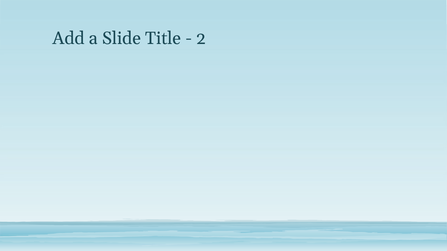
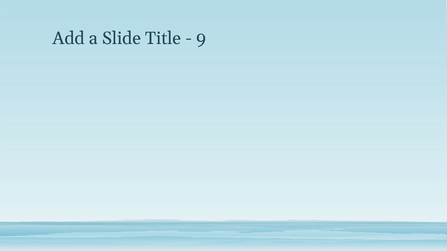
2: 2 -> 9
